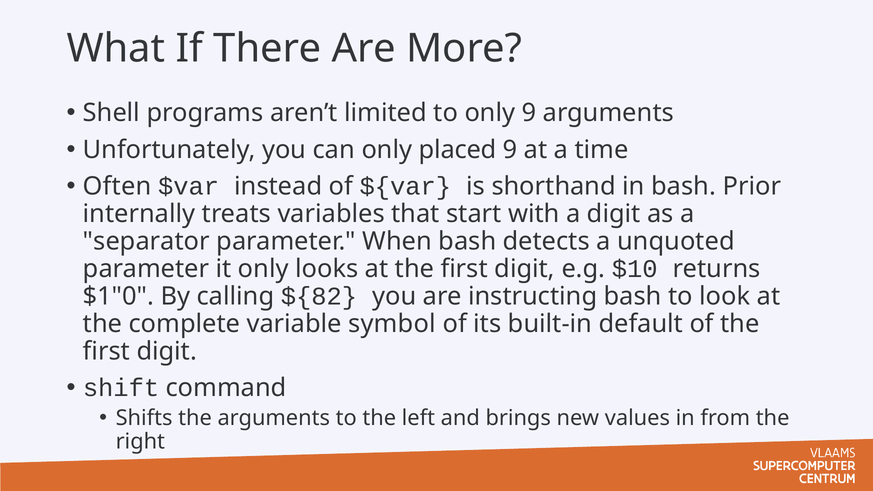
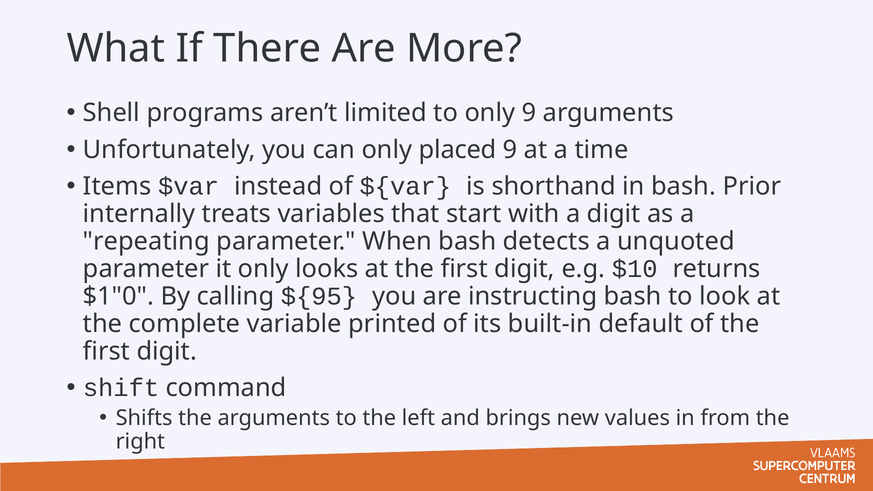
Often: Often -> Items
separator: separator -> repeating
${82: ${82 -> ${95
symbol: symbol -> printed
